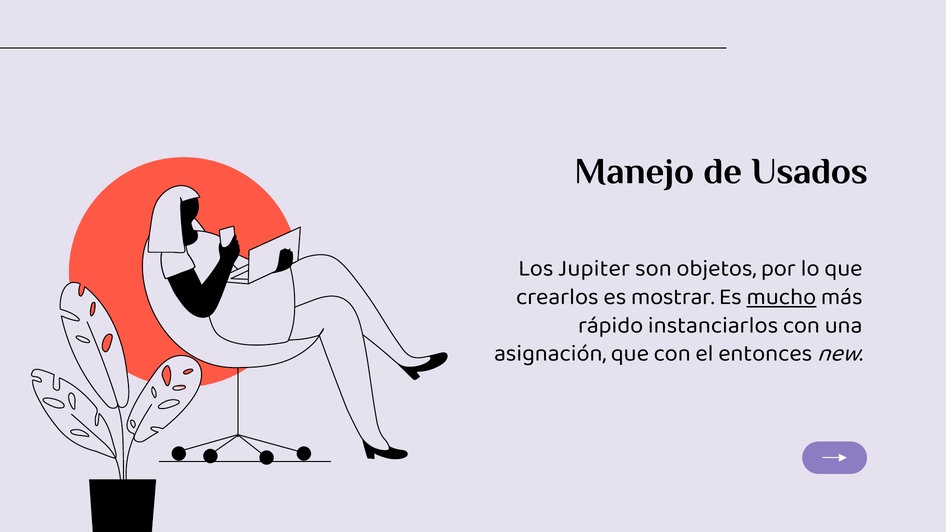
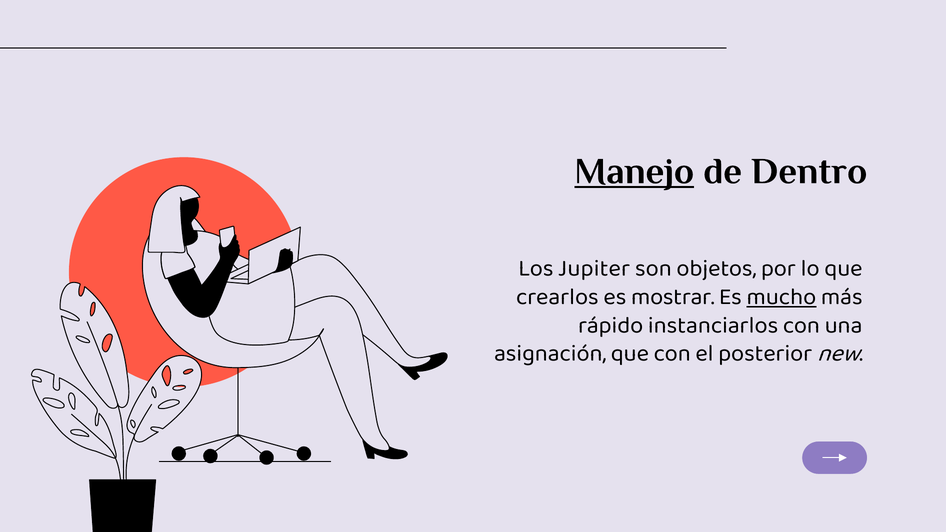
Manejo underline: none -> present
Usados: Usados -> Dentro
entonces: entonces -> posterior
